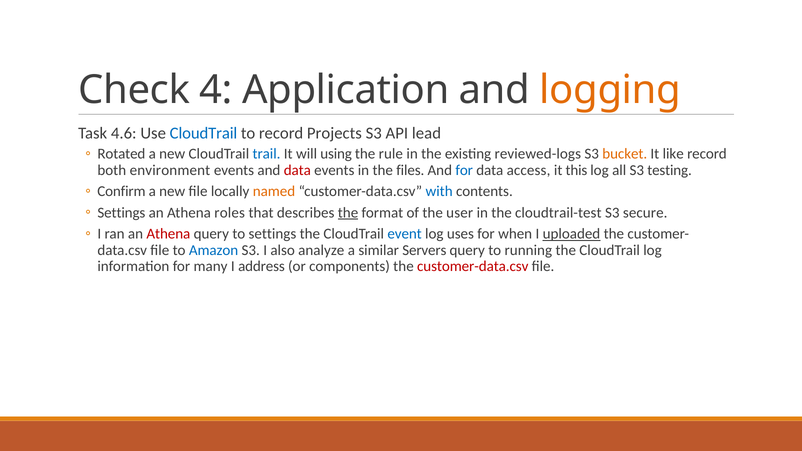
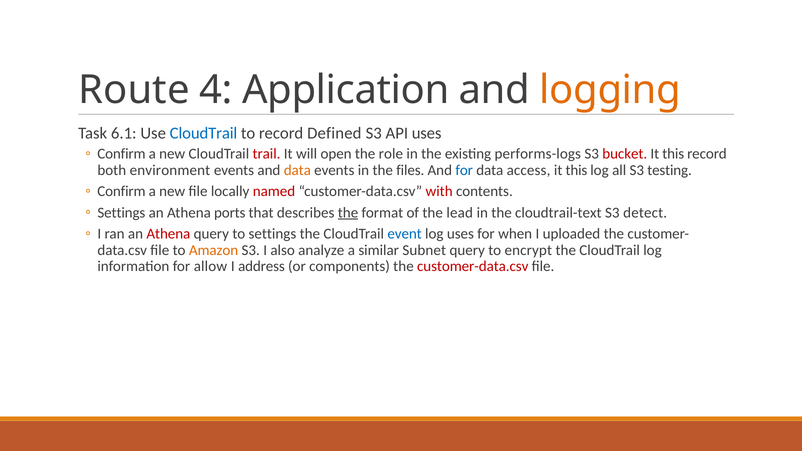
Check: Check -> Route
4.6: 4.6 -> 6.1
Projects: Projects -> Defined
API lead: lead -> uses
Rotated at (121, 154): Rotated -> Confirm
trail colour: blue -> red
using: using -> open
rule: rule -> role
reviewed-logs: reviewed-logs -> performs-logs
bucket colour: orange -> red
like at (673, 154): like -> this
data at (297, 170) colour: red -> orange
named colour: orange -> red
with colour: blue -> red
roles: roles -> ports
user: user -> lead
cloudtrail-test: cloudtrail-test -> cloudtrail-text
secure: secure -> detect
uploaded underline: present -> none
Amazon colour: blue -> orange
Servers: Servers -> Subnet
running: running -> encrypt
many: many -> allow
